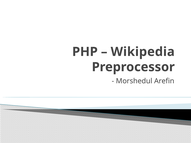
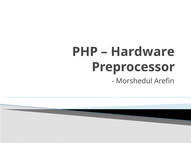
Wikipedia: Wikipedia -> Hardware
